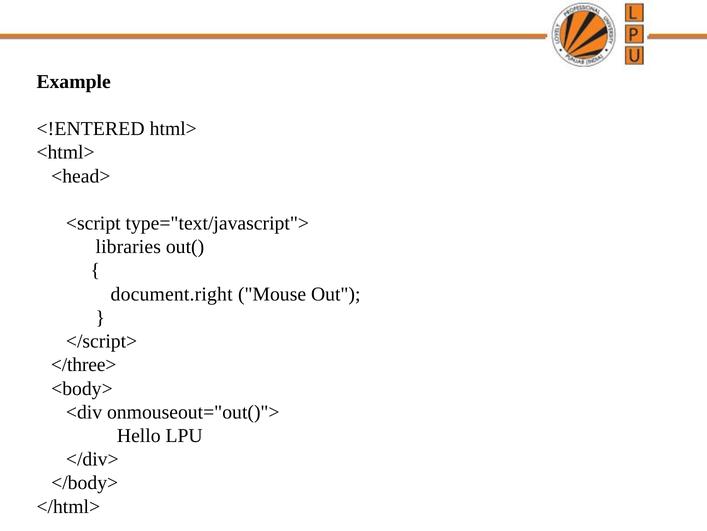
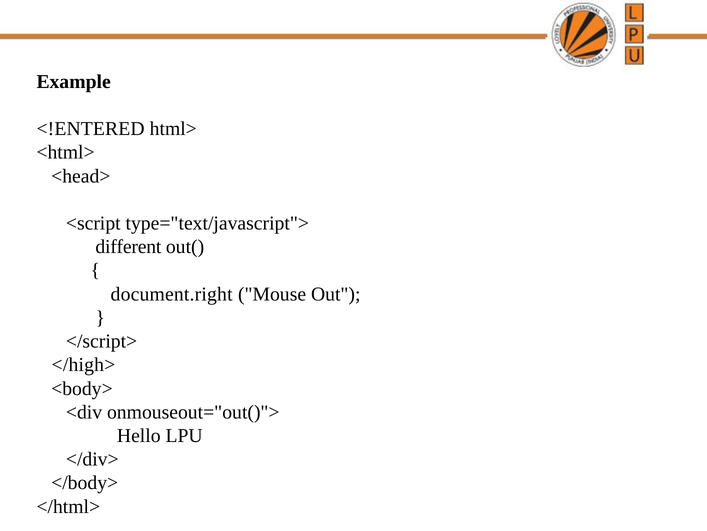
libraries: libraries -> different
</three>: </three> -> </high>
